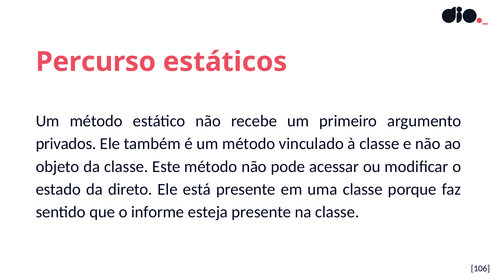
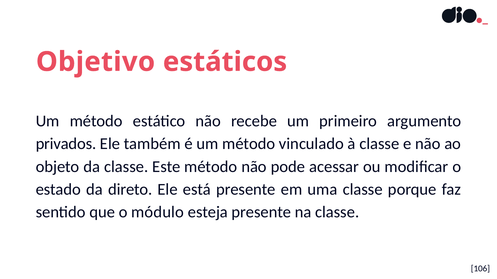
Percurso: Percurso -> Objetivo
informe: informe -> módulo
